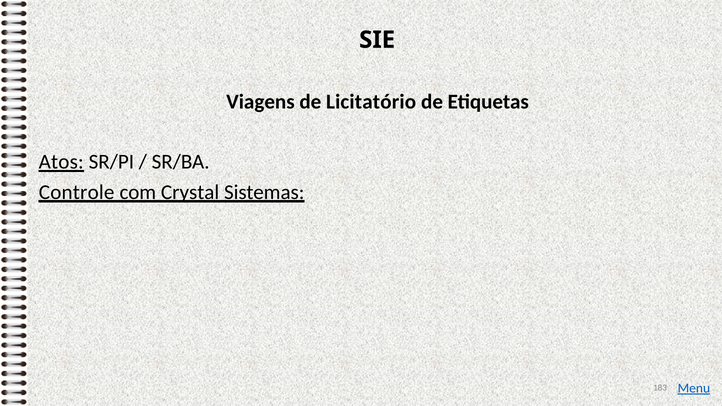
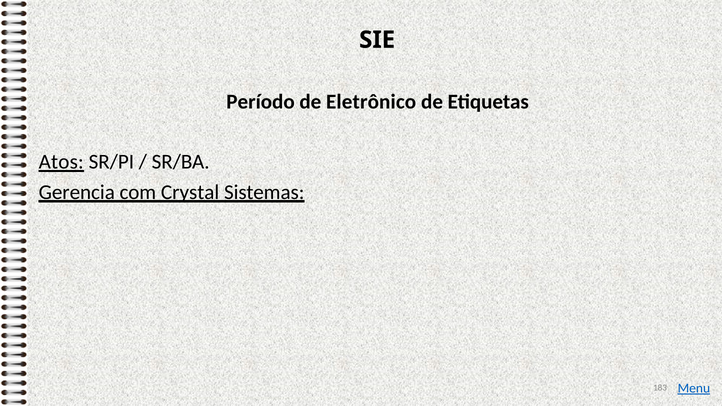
Viagens: Viagens -> Período
Licitatório: Licitatório -> Eletrônico
Controle: Controle -> Gerencia
